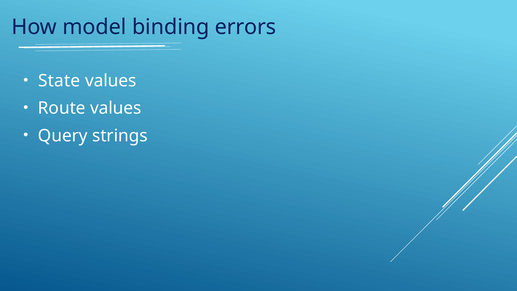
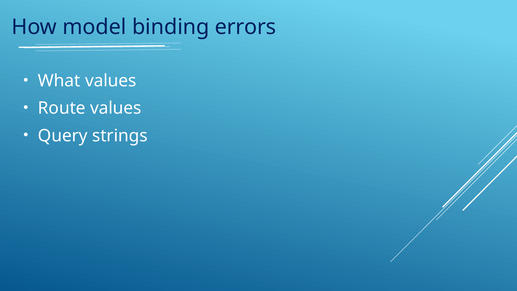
State: State -> What
